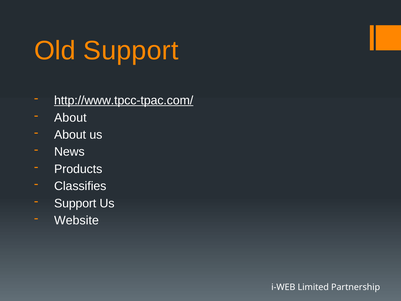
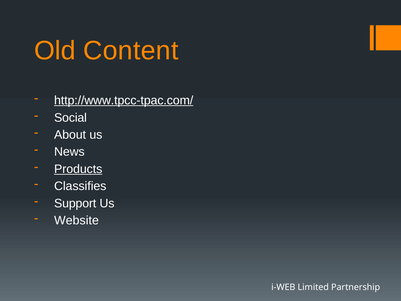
Old Support: Support -> Content
About at (70, 118): About -> Social
Products underline: none -> present
